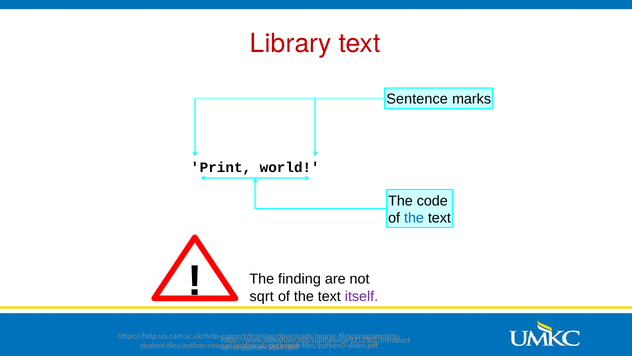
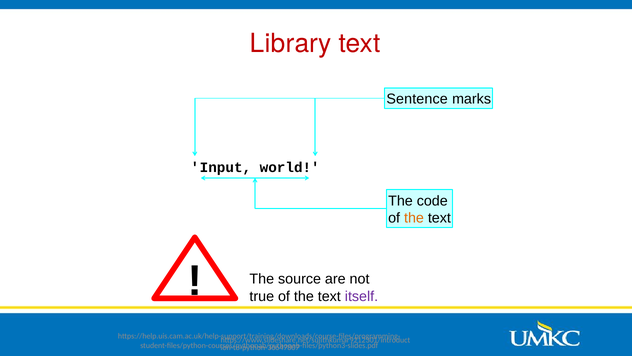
Print: Print -> Input
the at (414, 218) colour: blue -> orange
finding: finding -> source
sqrt: sqrt -> true
